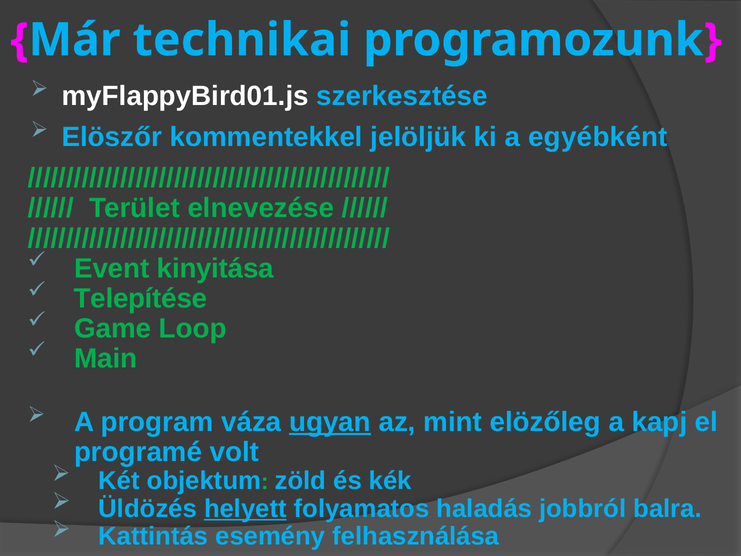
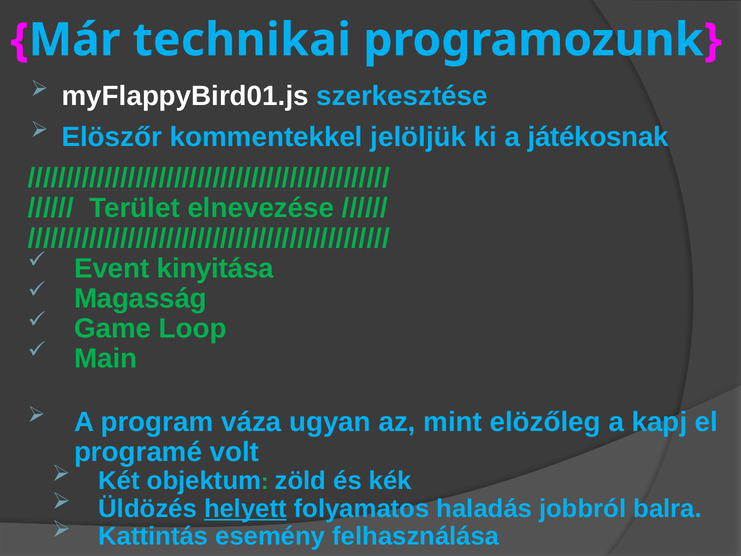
egyébként: egyébként -> játékosnak
Telepítése: Telepítése -> Magasság
ugyan underline: present -> none
